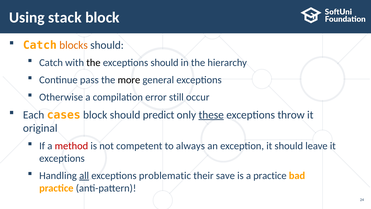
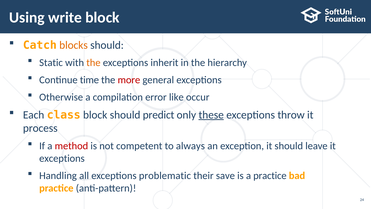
stack: stack -> write
Catch at (51, 63): Catch -> Static
the at (93, 63) colour: black -> orange
exceptions should: should -> inherit
pass: pass -> time
more colour: black -> red
still: still -> like
cases: cases -> class
original: original -> process
all underline: present -> none
